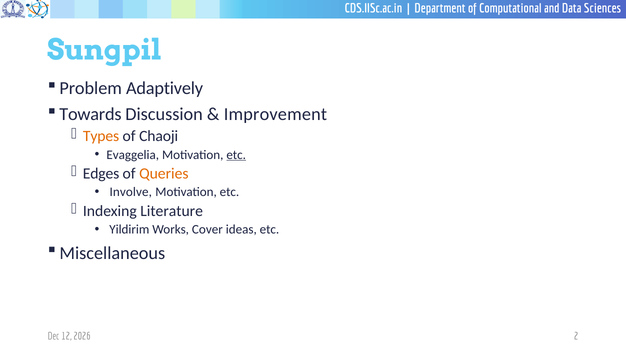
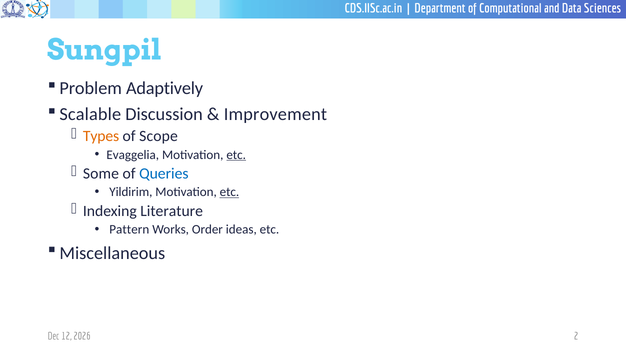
Towards: Towards -> Scalable
Chaoji: Chaoji -> Scope
Edges: Edges -> Some
Queries colour: orange -> blue
Involve: Involve -> Yildirim
etc at (229, 192) underline: none -> present
Yildirim: Yildirim -> Pattern
Cover: Cover -> Order
